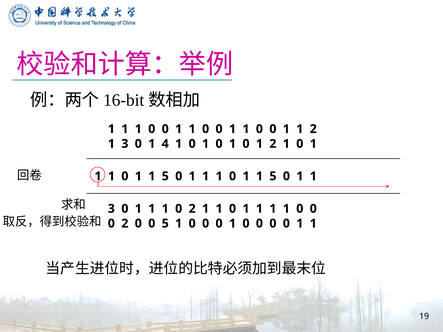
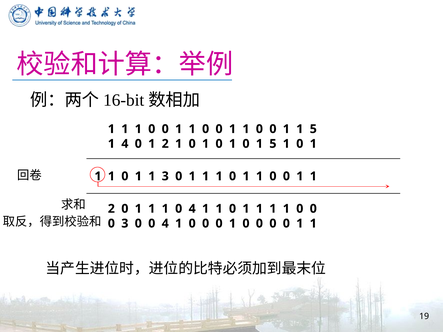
1 1 2: 2 -> 5
3 at (125, 144): 3 -> 4
0 1 4: 4 -> 2
0 1 2: 2 -> 5
5 at (165, 176): 5 -> 3
5 at (273, 176): 5 -> 0
3 at (111, 209): 3 -> 2
1 1 0 2: 2 -> 4
2 at (125, 224): 2 -> 3
0 0 5: 5 -> 4
